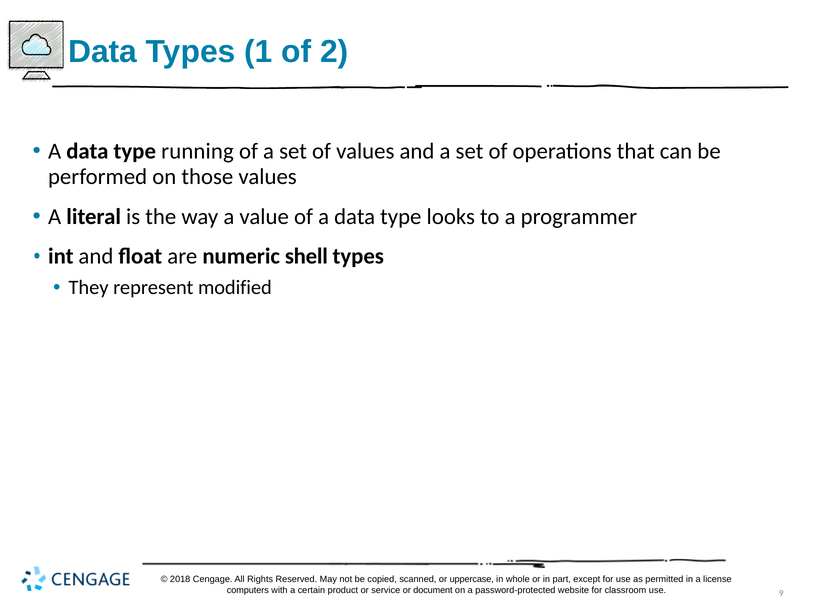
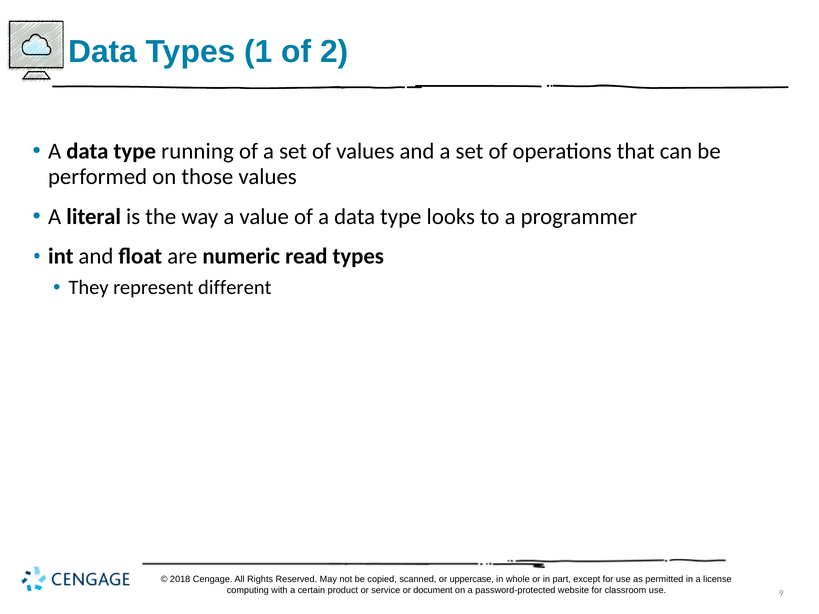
shell: shell -> read
modified: modified -> different
computers: computers -> computing
